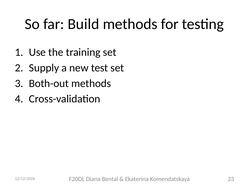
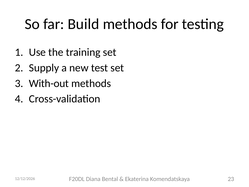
Both-out: Both-out -> With-out
